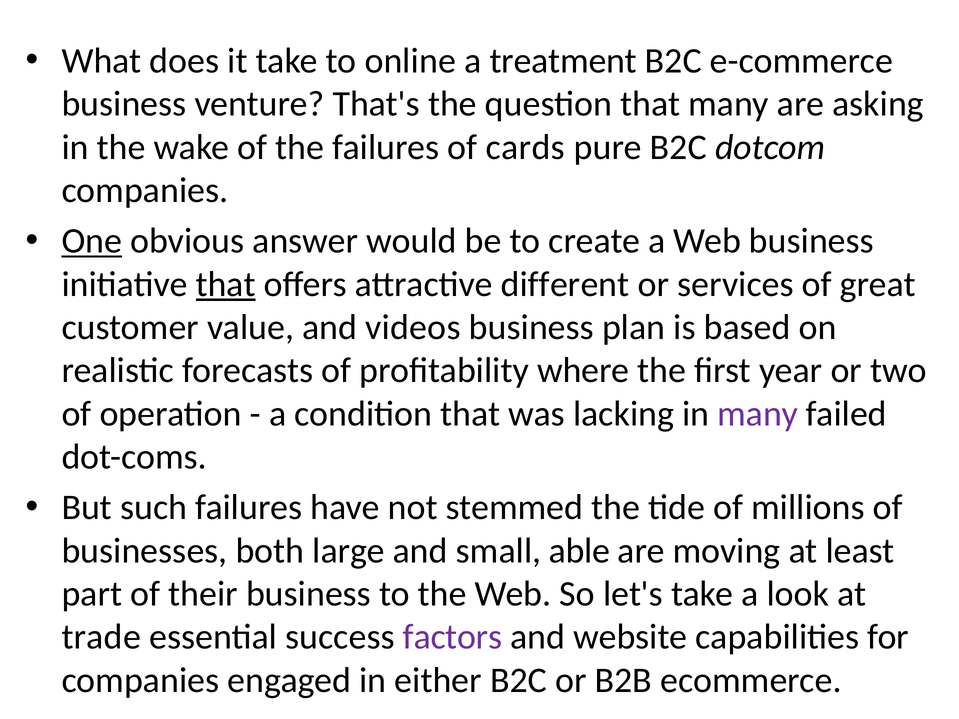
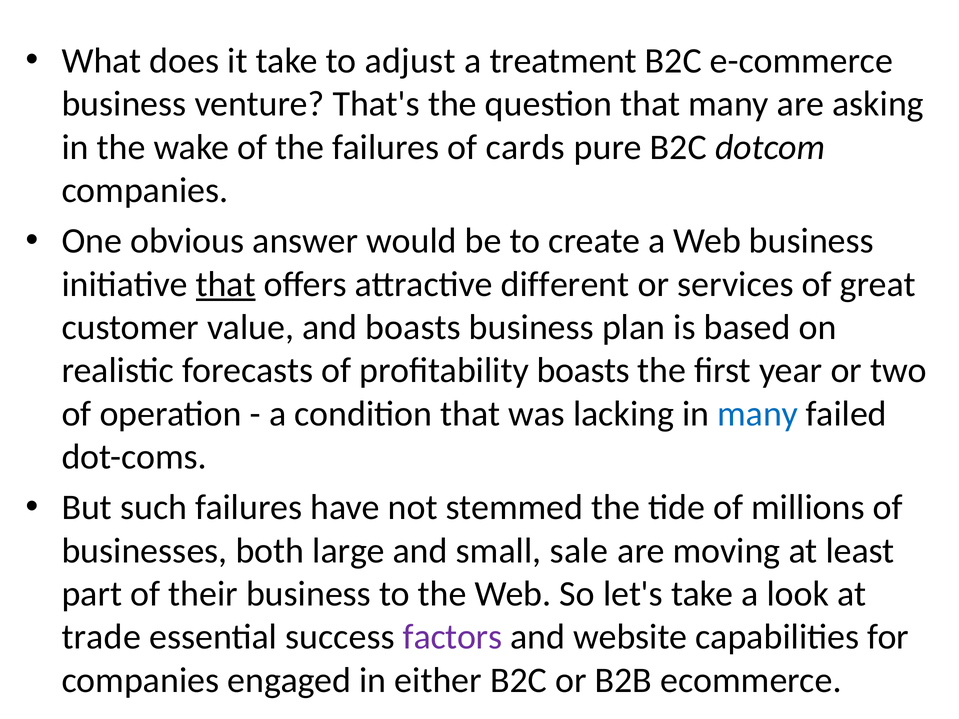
online: online -> adjust
One underline: present -> none
and videos: videos -> boasts
profitability where: where -> boasts
many at (758, 414) colour: purple -> blue
able: able -> sale
